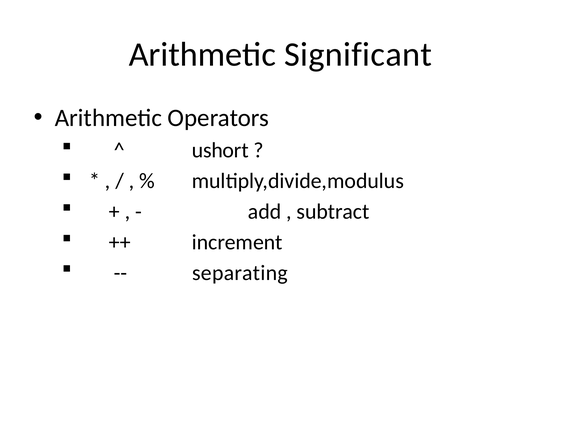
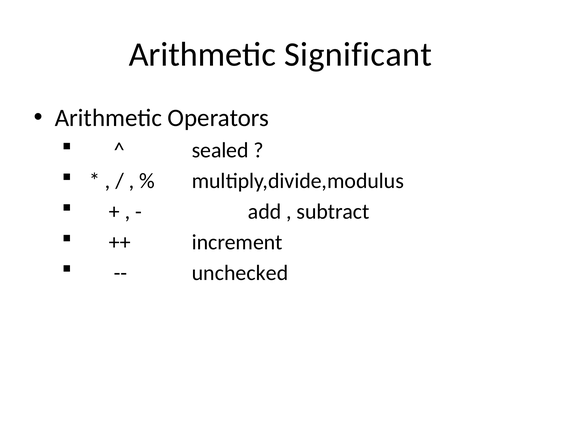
ushort: ushort -> sealed
separating: separating -> unchecked
